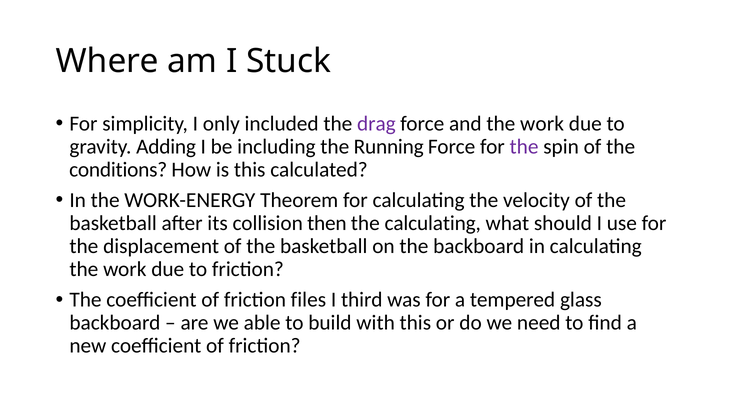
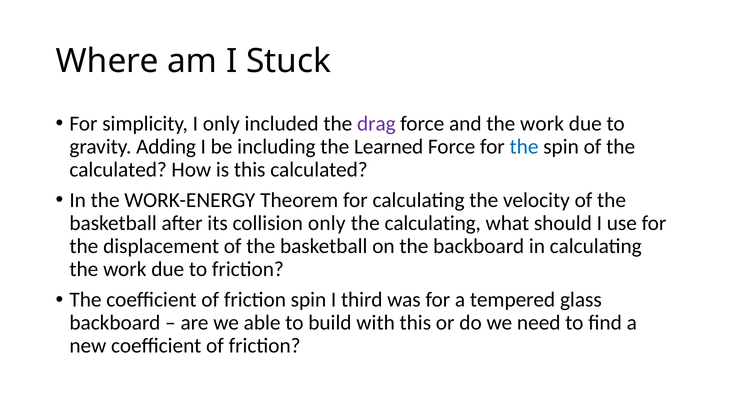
Running: Running -> Learned
the at (524, 147) colour: purple -> blue
conditions at (118, 170): conditions -> calculated
collision then: then -> only
friction files: files -> spin
